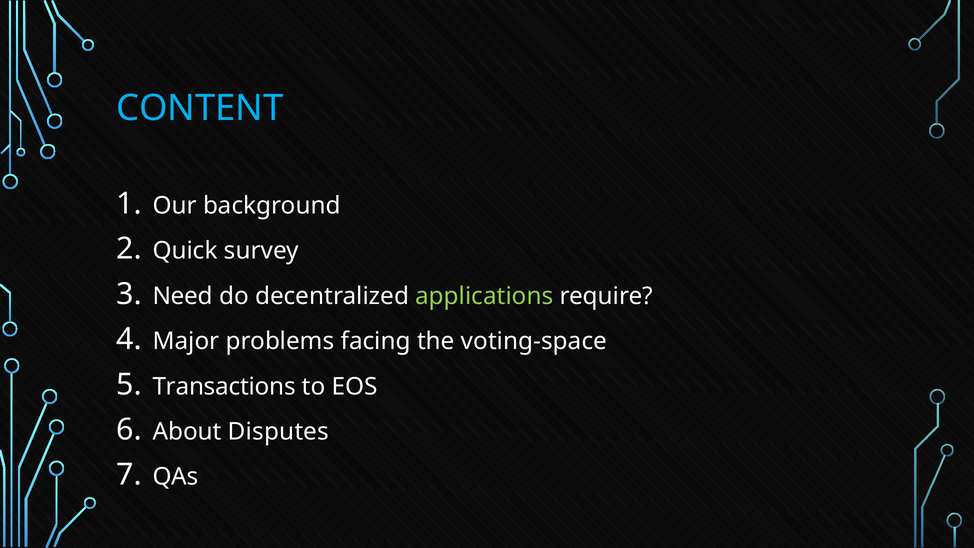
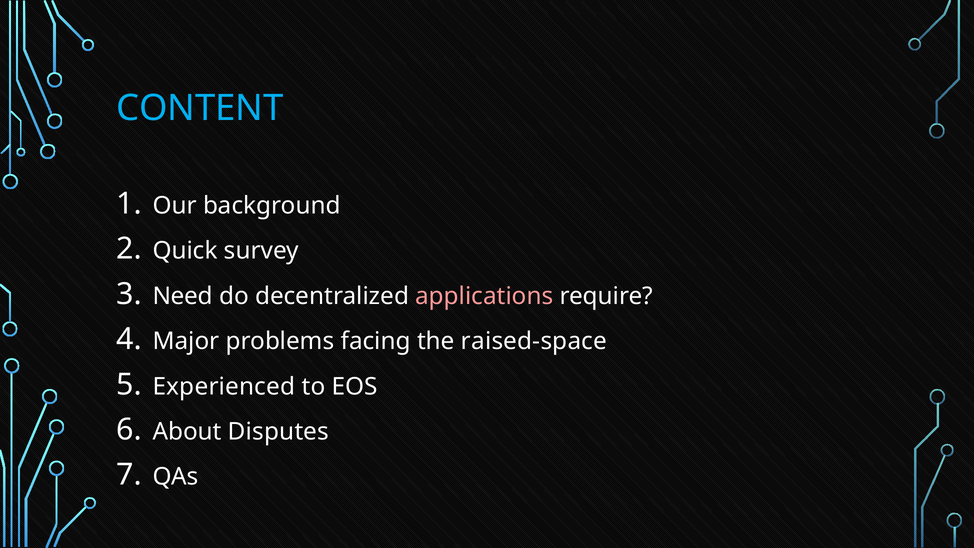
applications colour: light green -> pink
voting-space: voting-space -> raised-space
Transactions: Transactions -> Experienced
